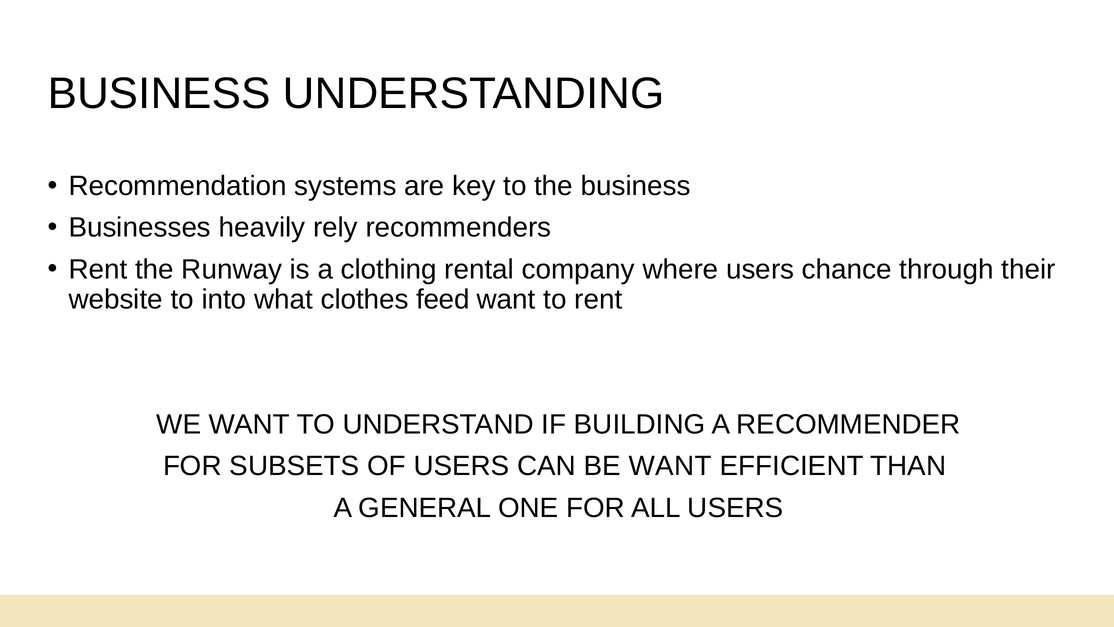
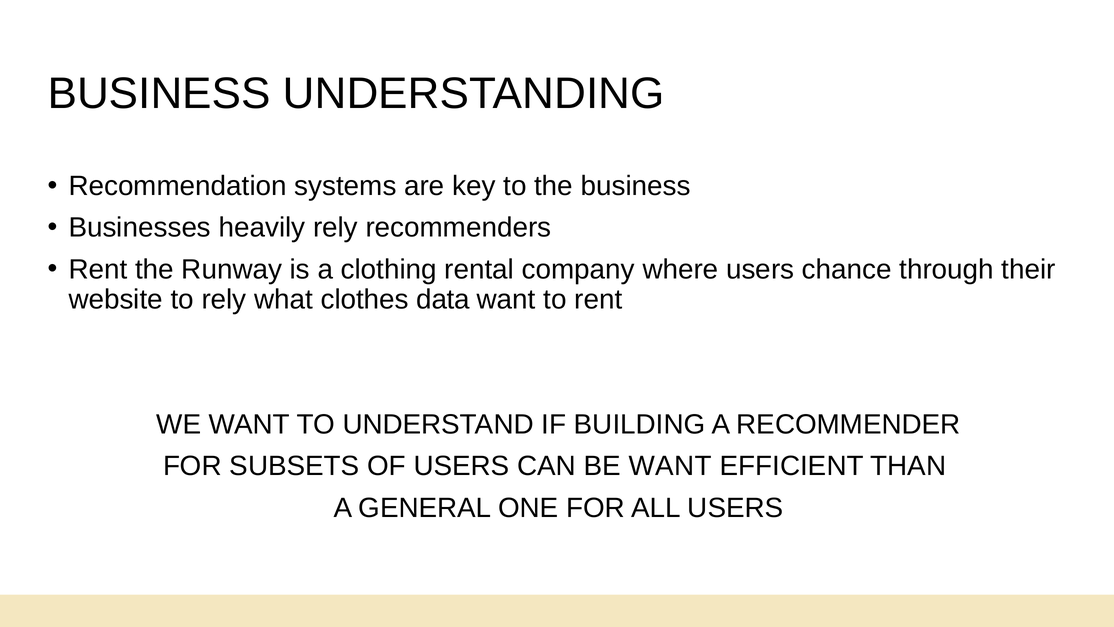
to into: into -> rely
feed: feed -> data
